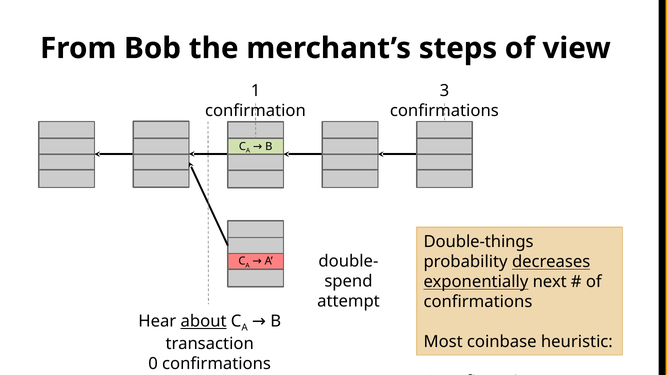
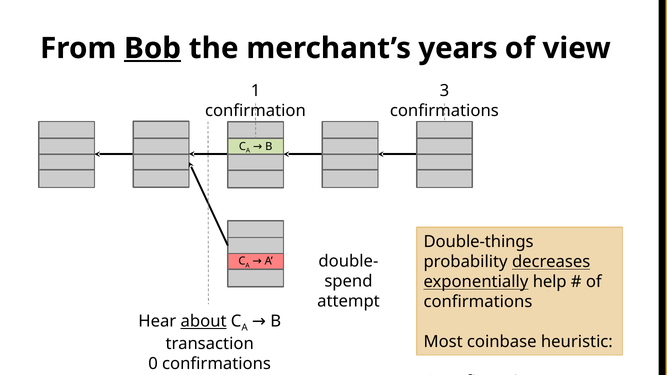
Bob underline: none -> present
steps: steps -> years
next: next -> help
